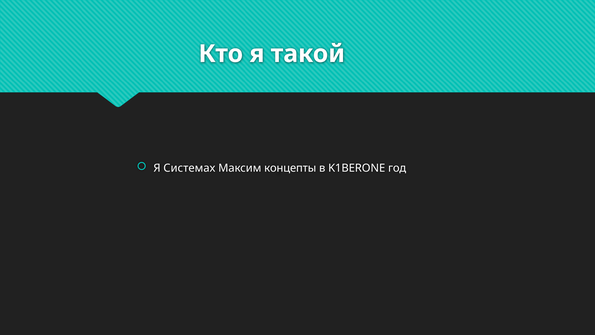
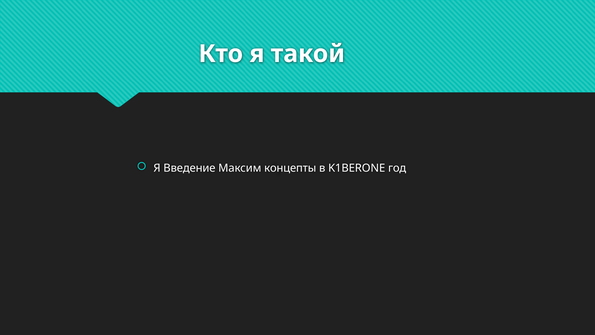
Системах: Системах -> Введение
